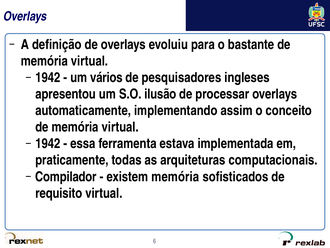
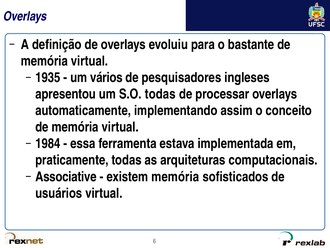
1942 at (48, 77): 1942 -> 1935
S.O ilusão: ilusão -> todas
1942 at (48, 143): 1942 -> 1984
Compilador: Compilador -> Associative
requisito: requisito -> usuários
